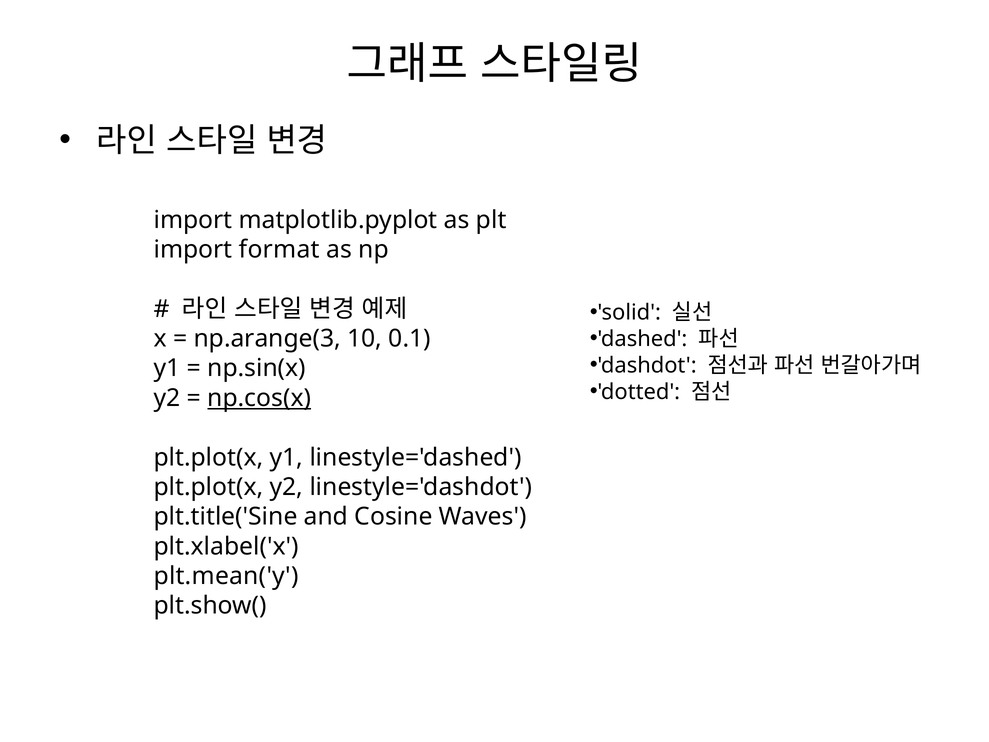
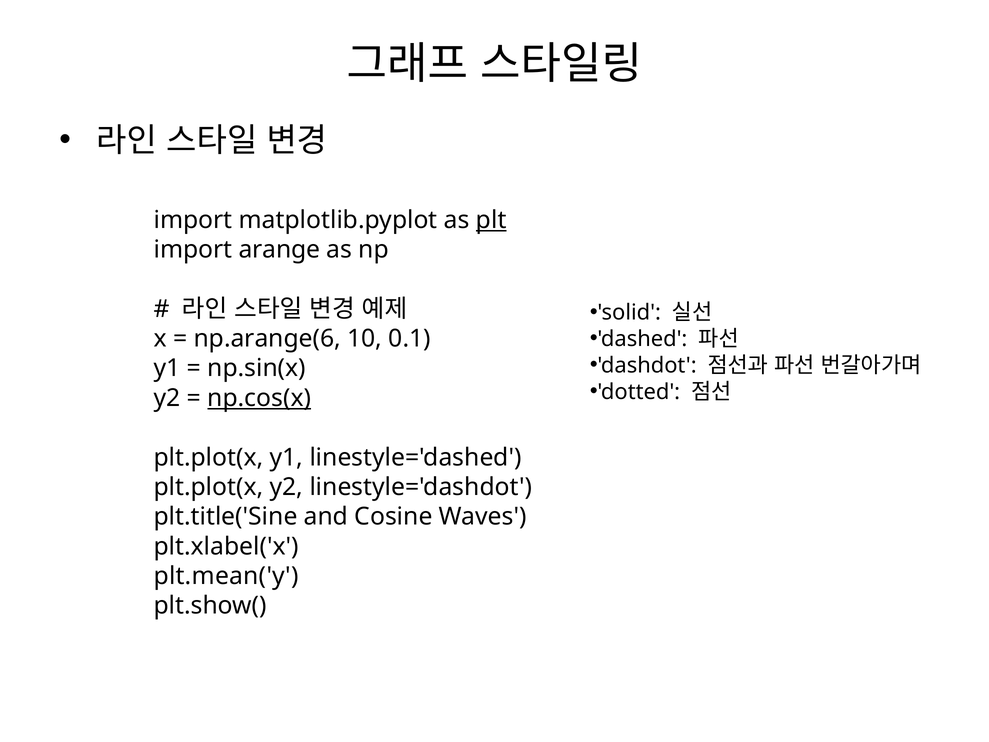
plt underline: none -> present
format: format -> arange
np.arange(3: np.arange(3 -> np.arange(6
